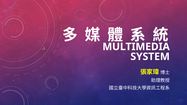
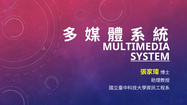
SYSTEM underline: none -> present
